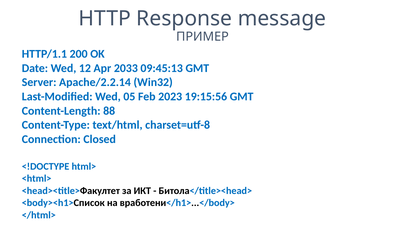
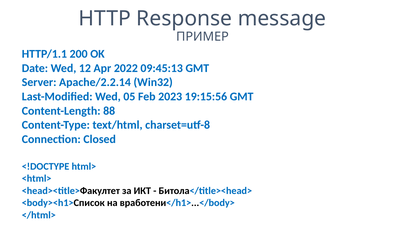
2033: 2033 -> 2022
